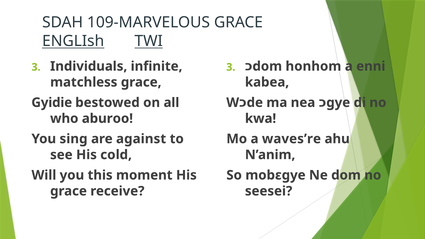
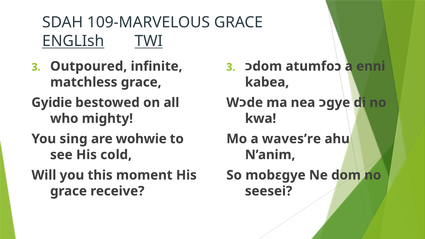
Individuals: Individuals -> Outpoured
honhom: honhom -> atumfoɔ
aburoo: aburoo -> mighty
against: against -> wohwie
